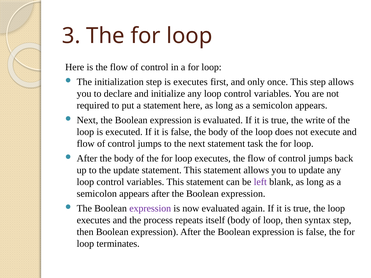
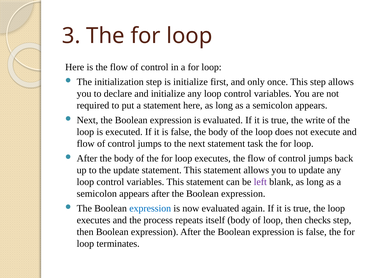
is executes: executes -> initialize
expression at (150, 209) colour: purple -> blue
syntax: syntax -> checks
